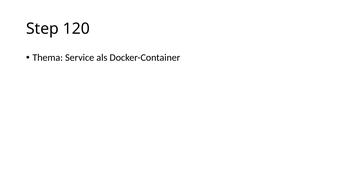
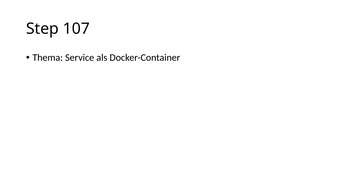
120: 120 -> 107
